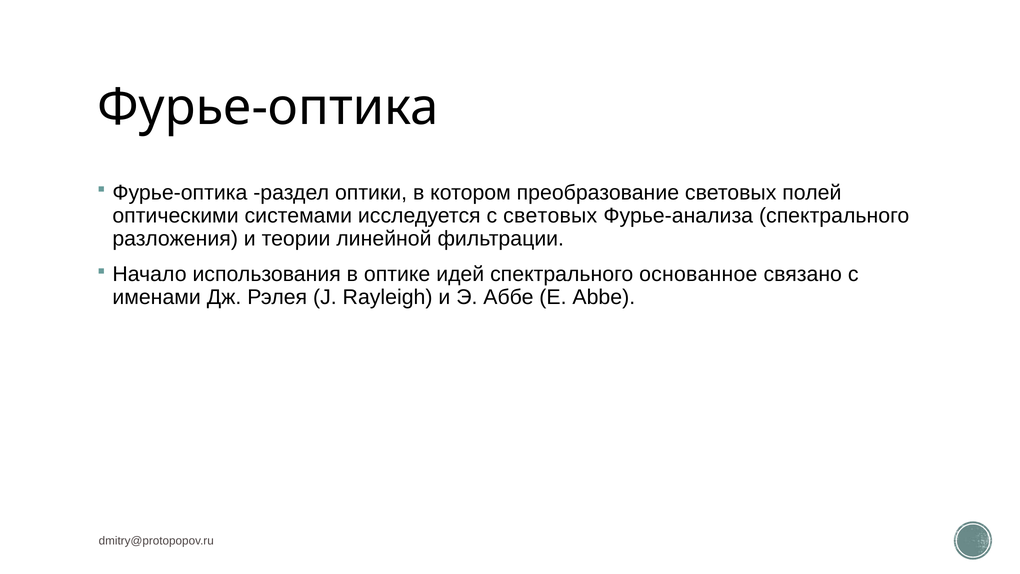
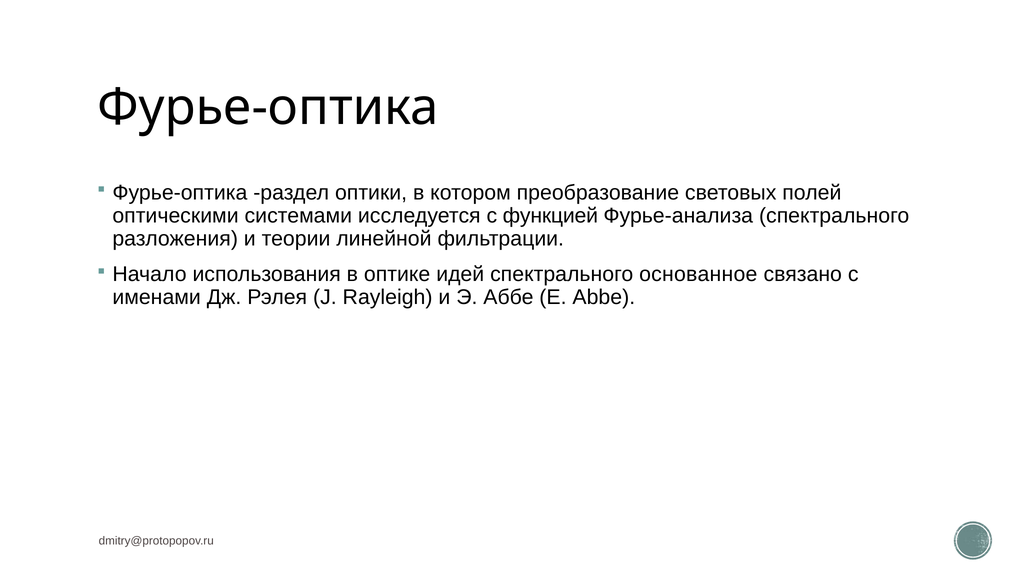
с световых: световых -> функцией
